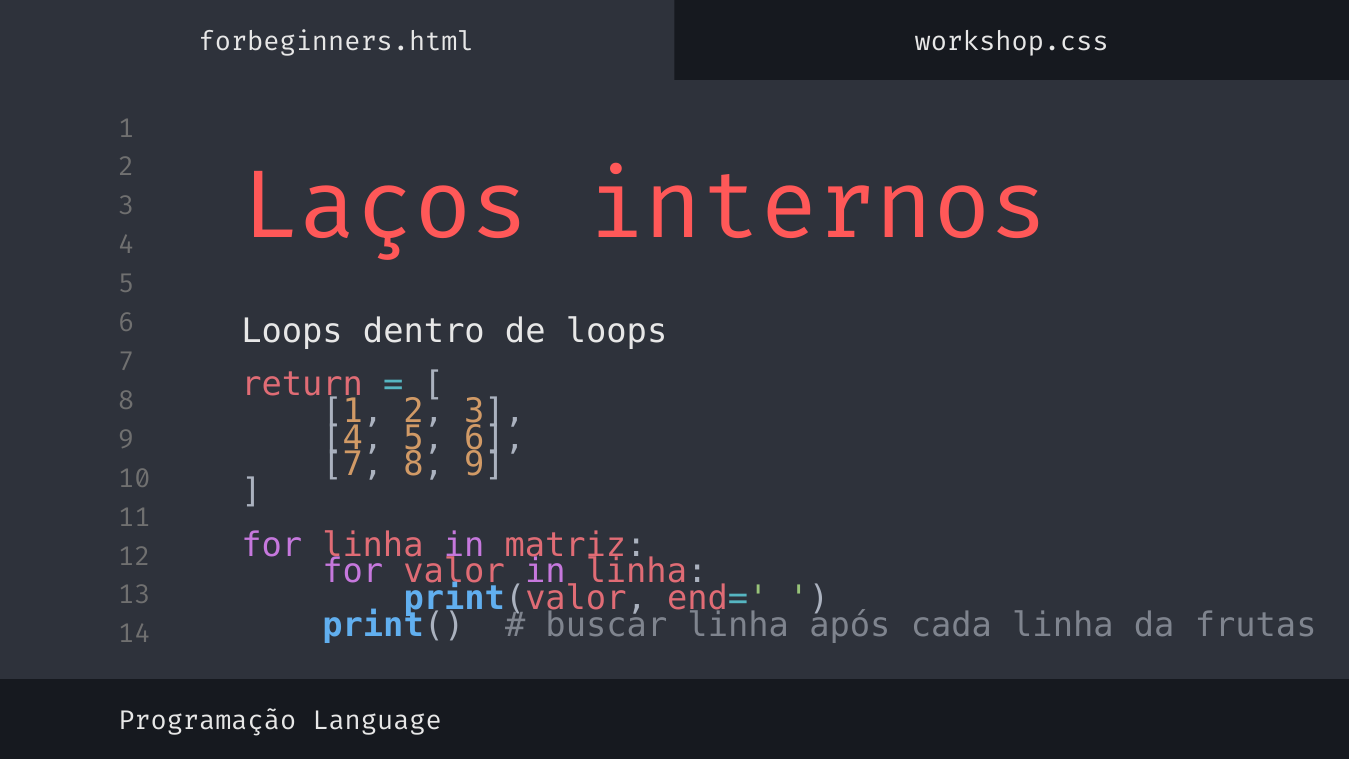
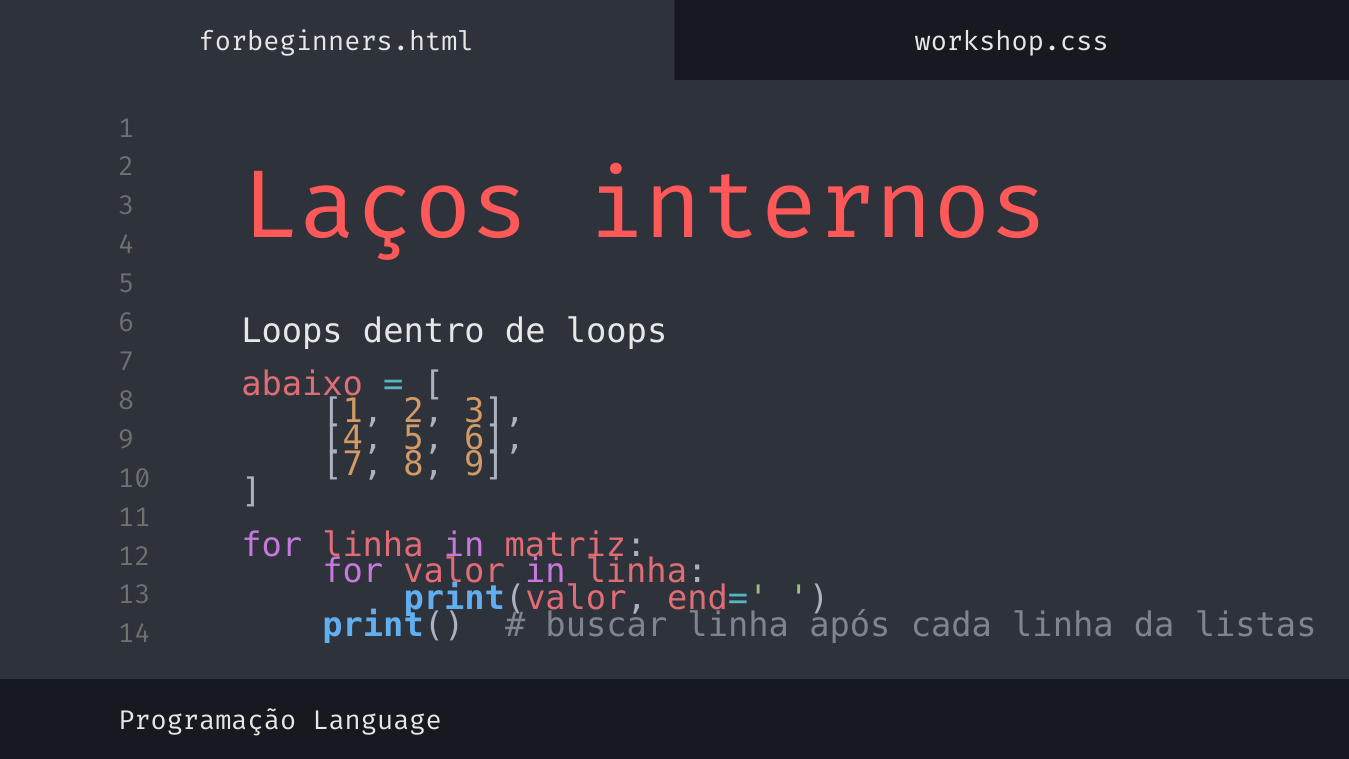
return: return -> abaixo
frutas: frutas -> listas
